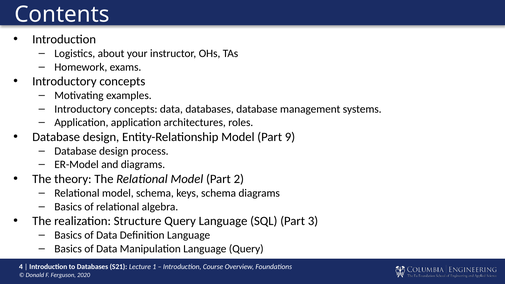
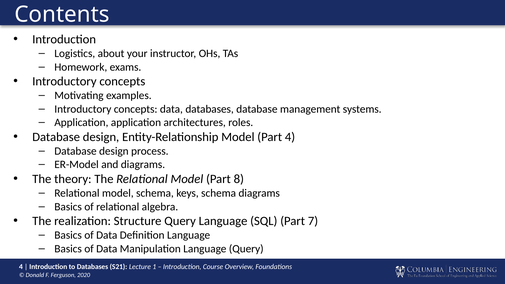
Part 9: 9 -> 4
2: 2 -> 8
3: 3 -> 7
